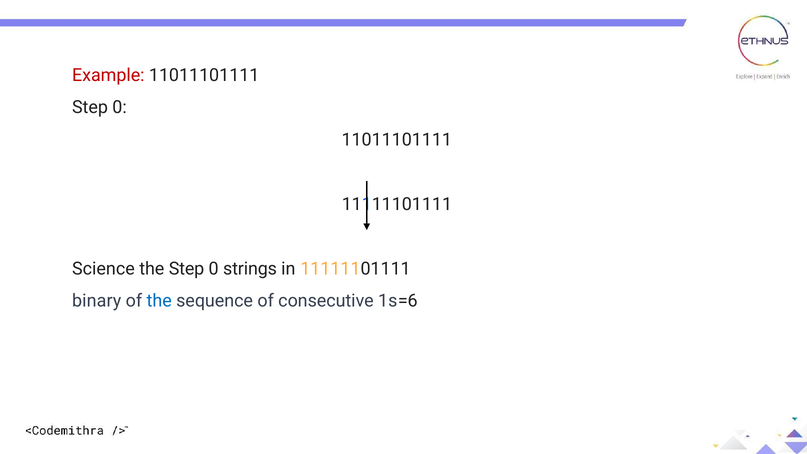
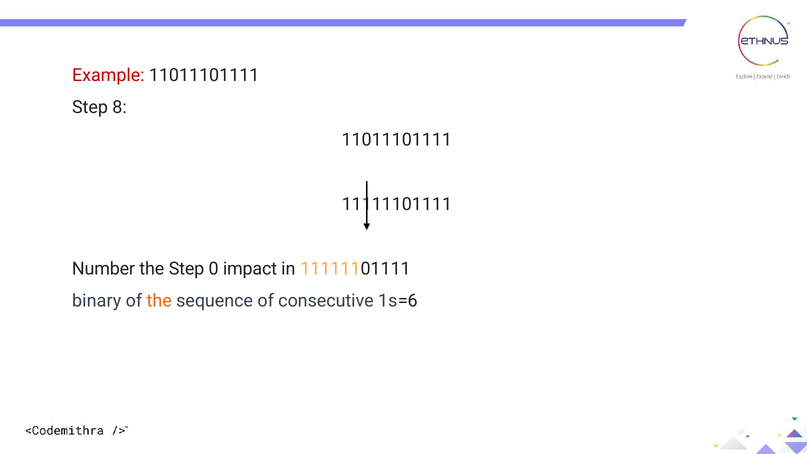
0 at (120, 107): 0 -> 8
Science: Science -> Number
strings: strings -> impact
the at (159, 301) colour: blue -> orange
